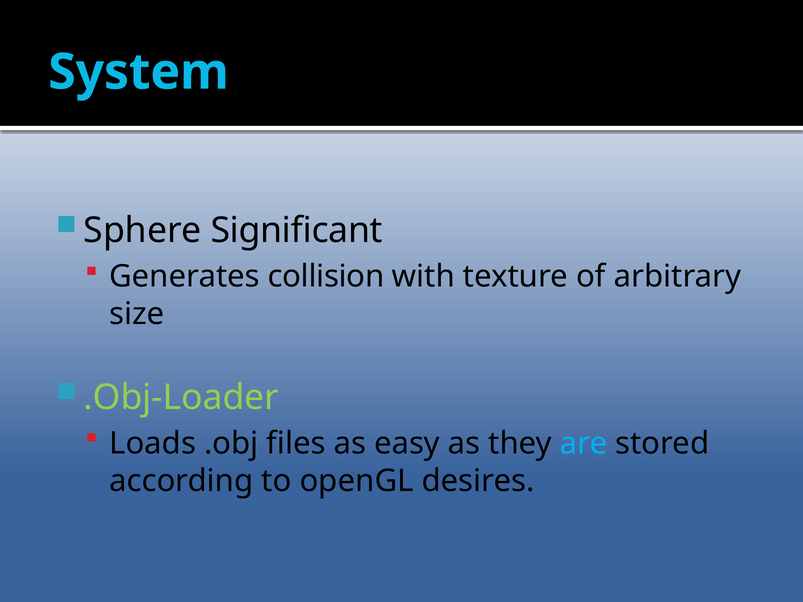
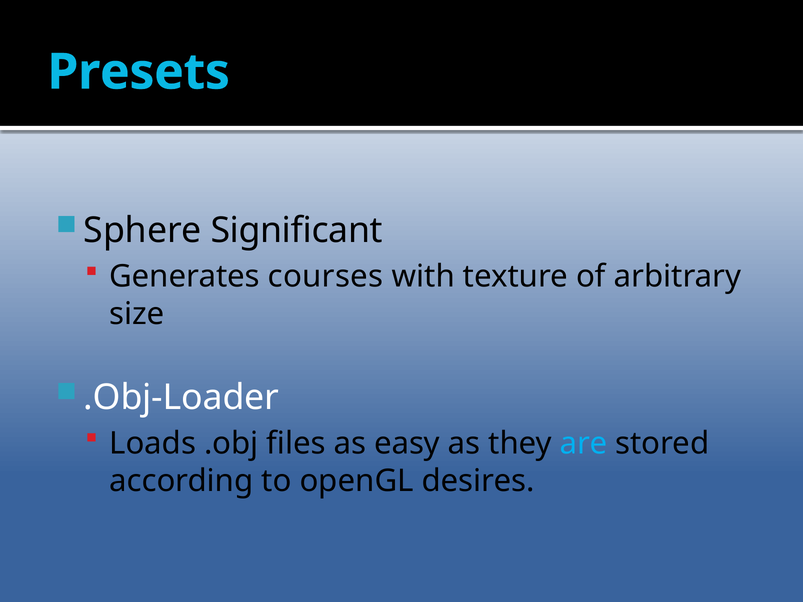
System: System -> Presets
collision: collision -> courses
.Obj-Loader colour: light green -> white
